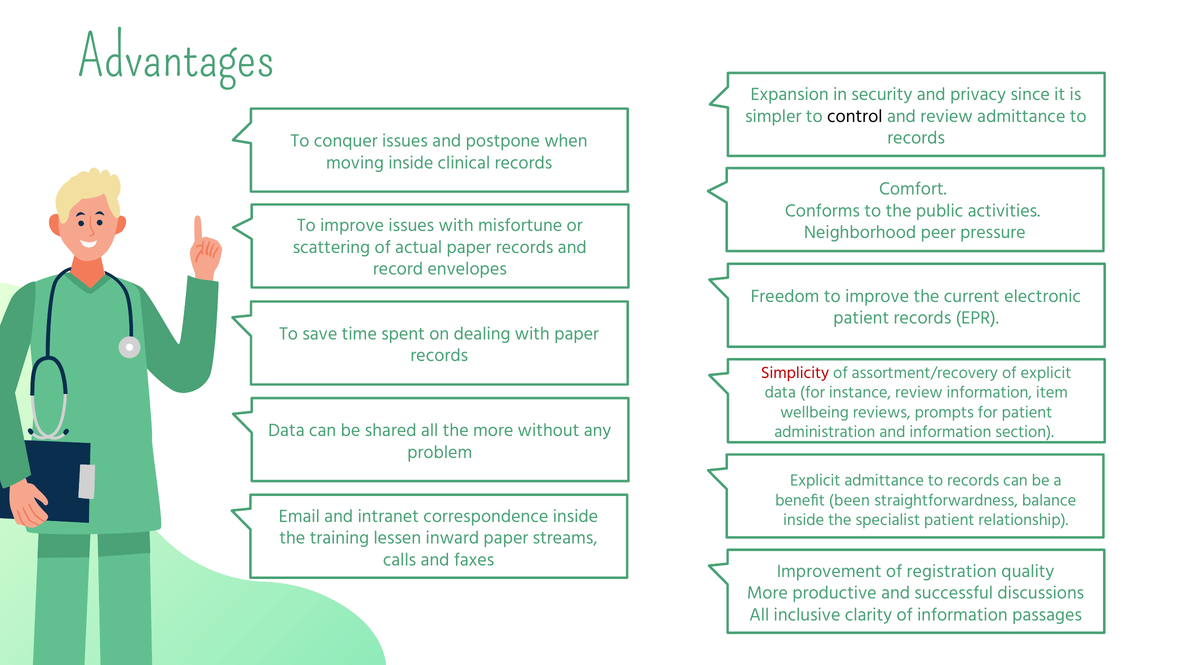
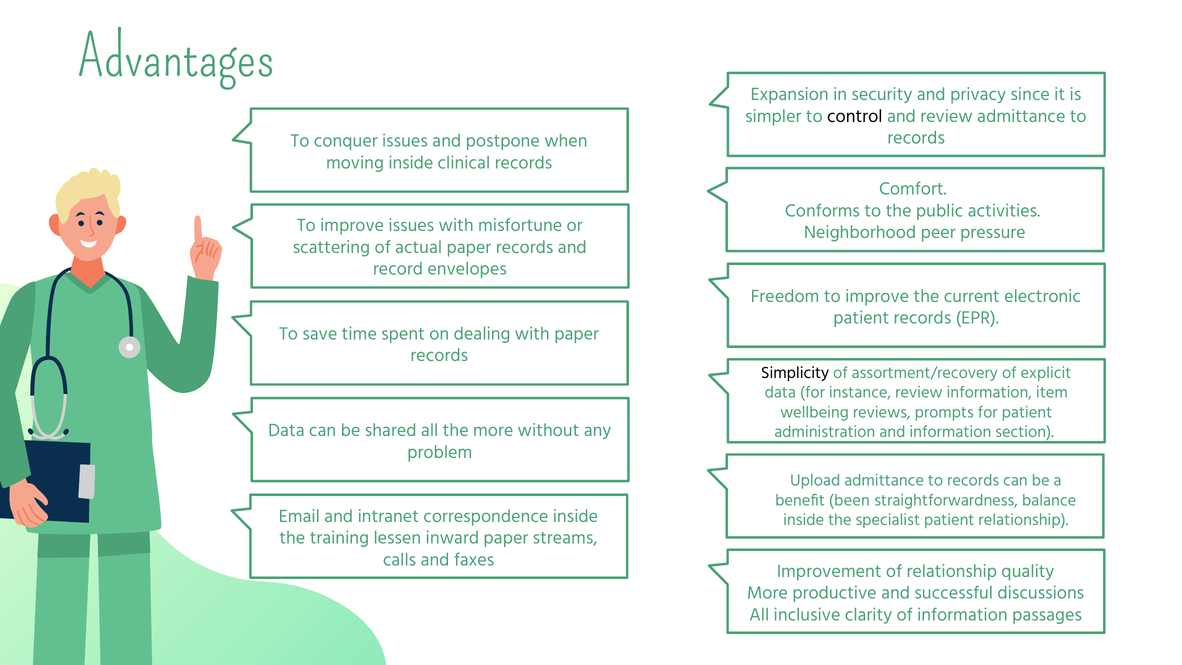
Simplicity colour: red -> black
Explicit at (815, 480): Explicit -> Upload
of registration: registration -> relationship
